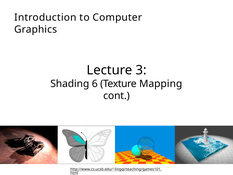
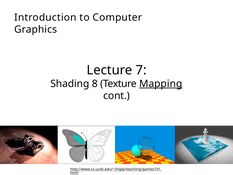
3: 3 -> 7
6: 6 -> 8
Mapping underline: none -> present
